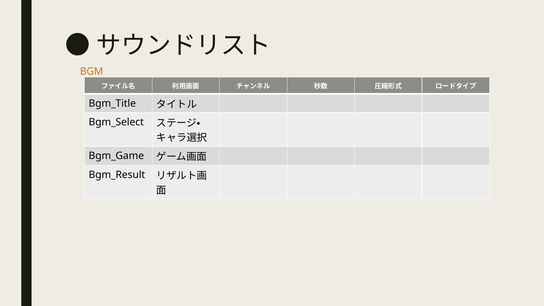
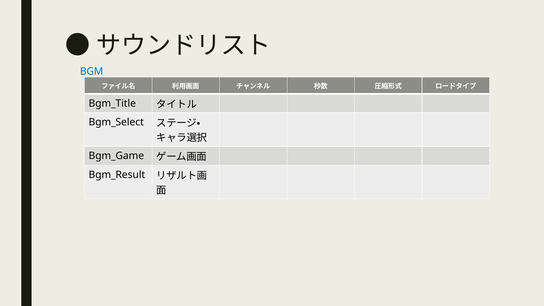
BGM colour: orange -> blue
